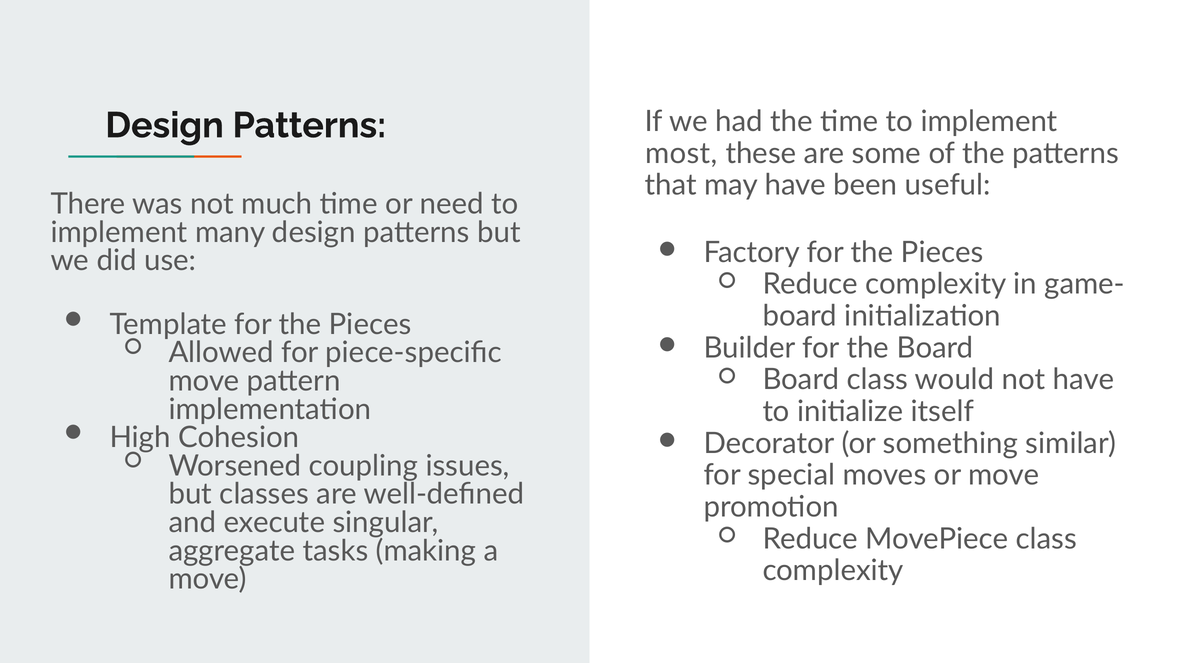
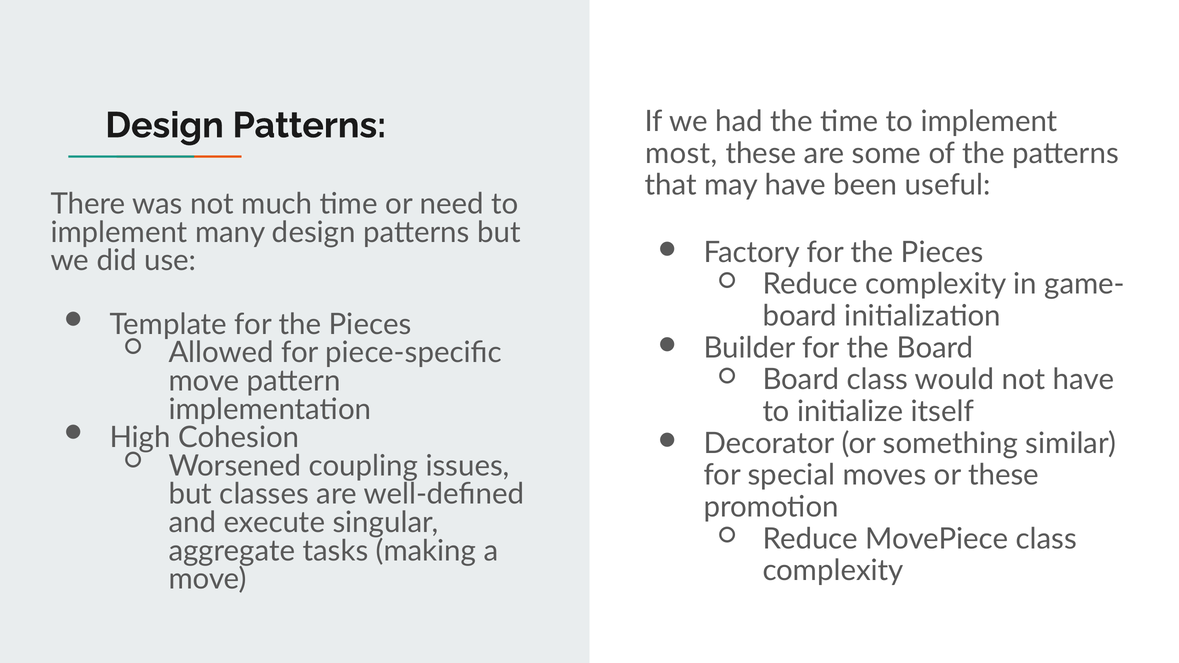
or move: move -> these
